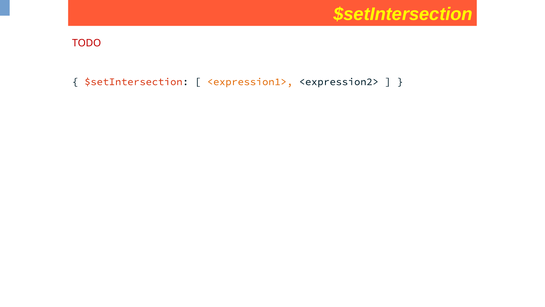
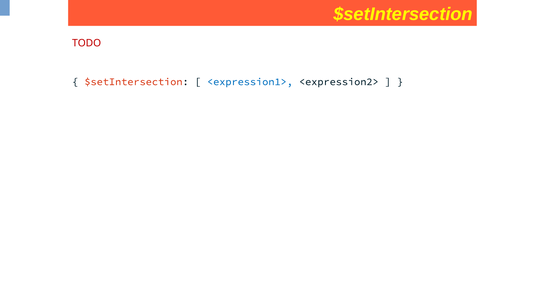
<expression1> colour: orange -> blue
